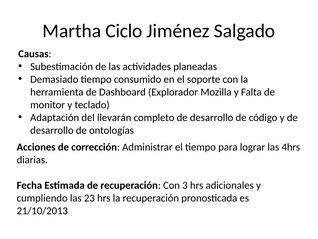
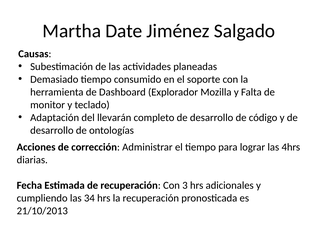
Ciclo: Ciclo -> Date
23: 23 -> 34
